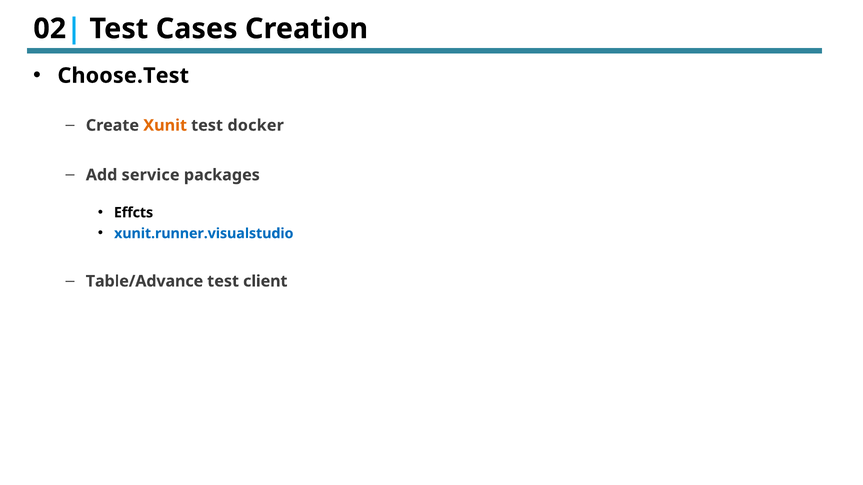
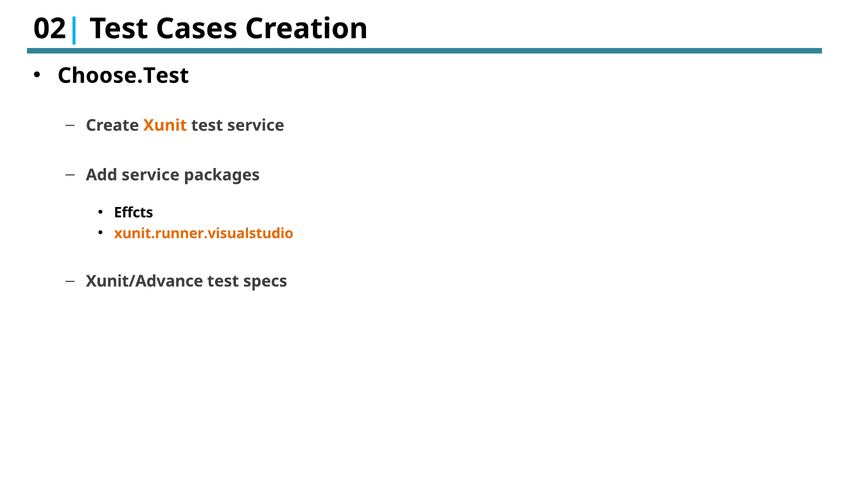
test docker: docker -> service
xunit.runner.visualstudio colour: blue -> orange
Table/Advance: Table/Advance -> Xunit/Advance
client: client -> specs
